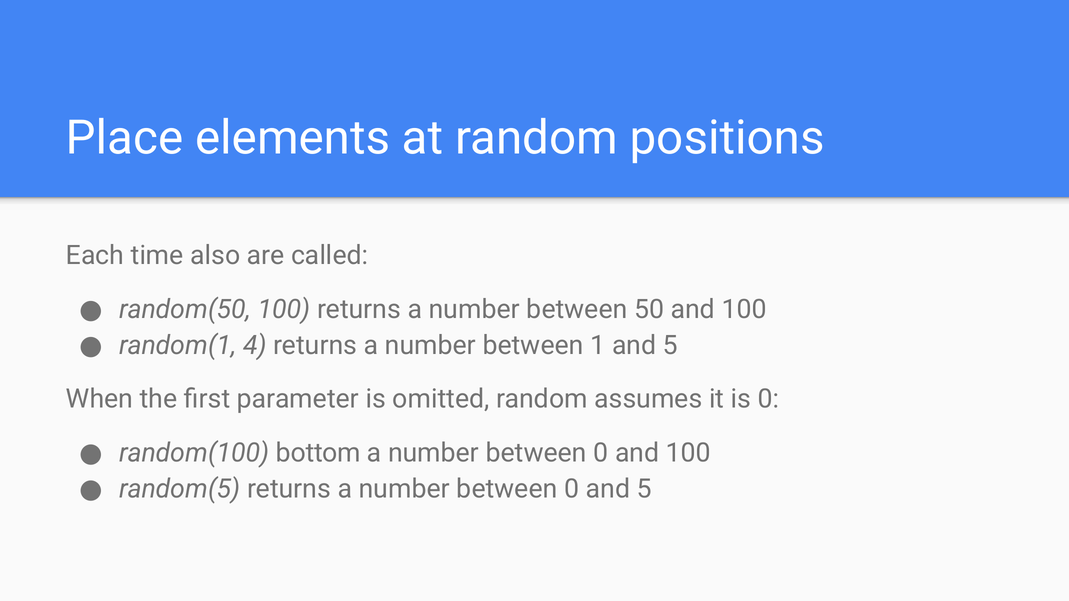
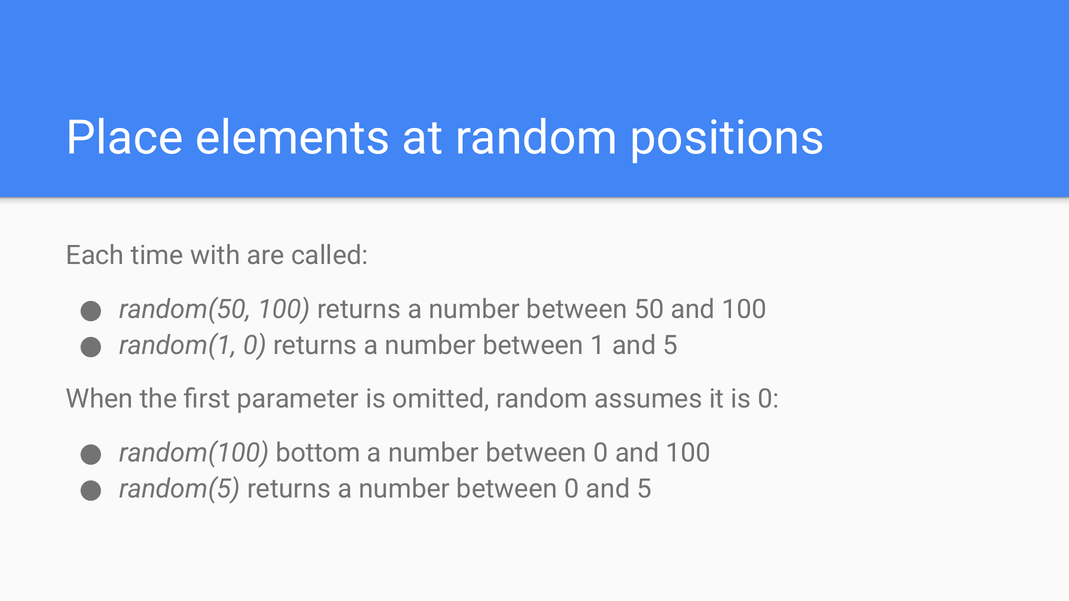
also: also -> with
random(1 4: 4 -> 0
